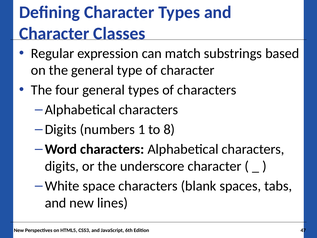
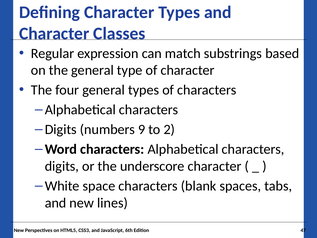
1: 1 -> 9
8: 8 -> 2
